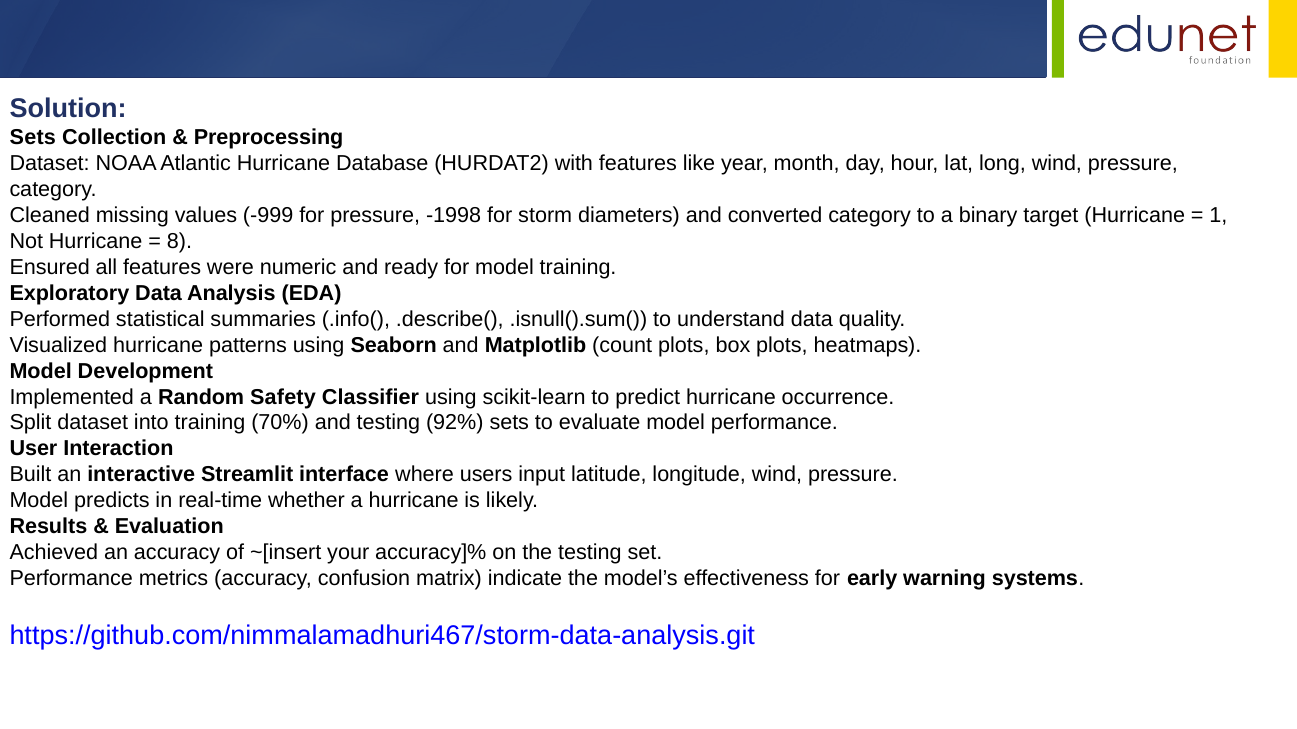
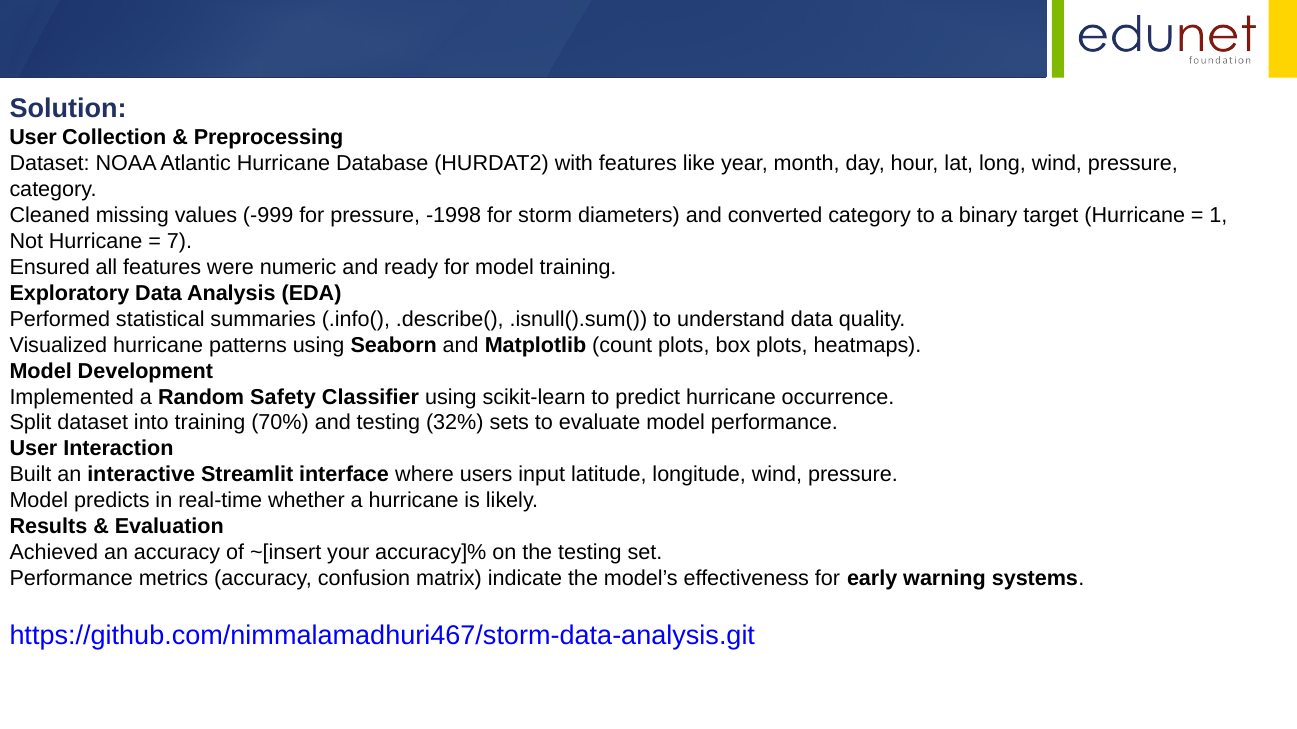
Sets at (33, 138): Sets -> User
8: 8 -> 7
92%: 92% -> 32%
